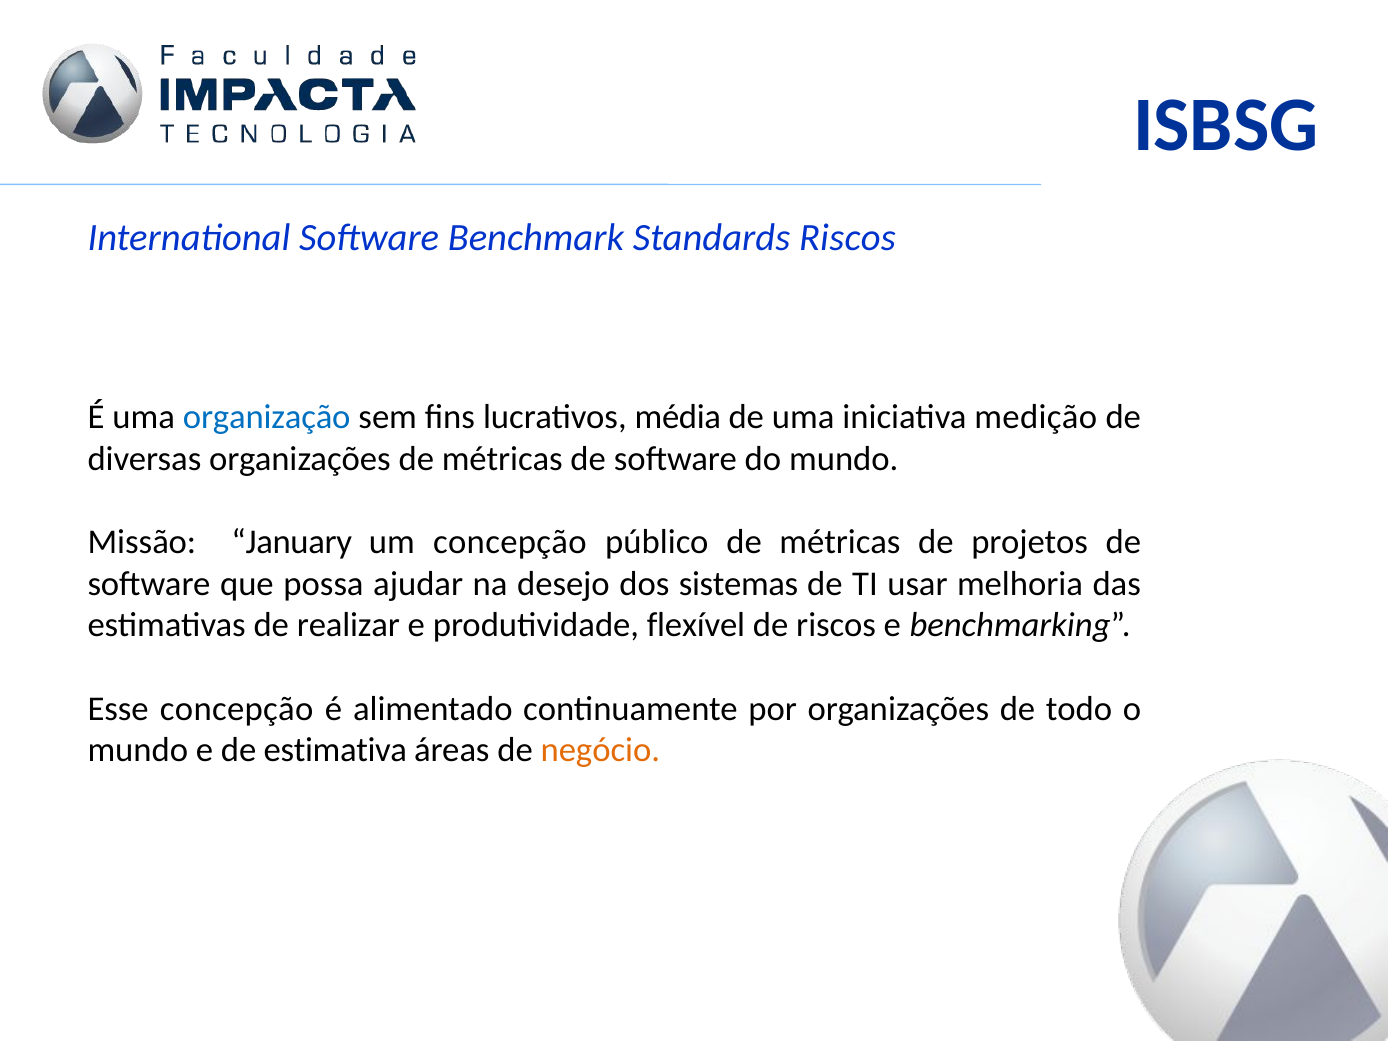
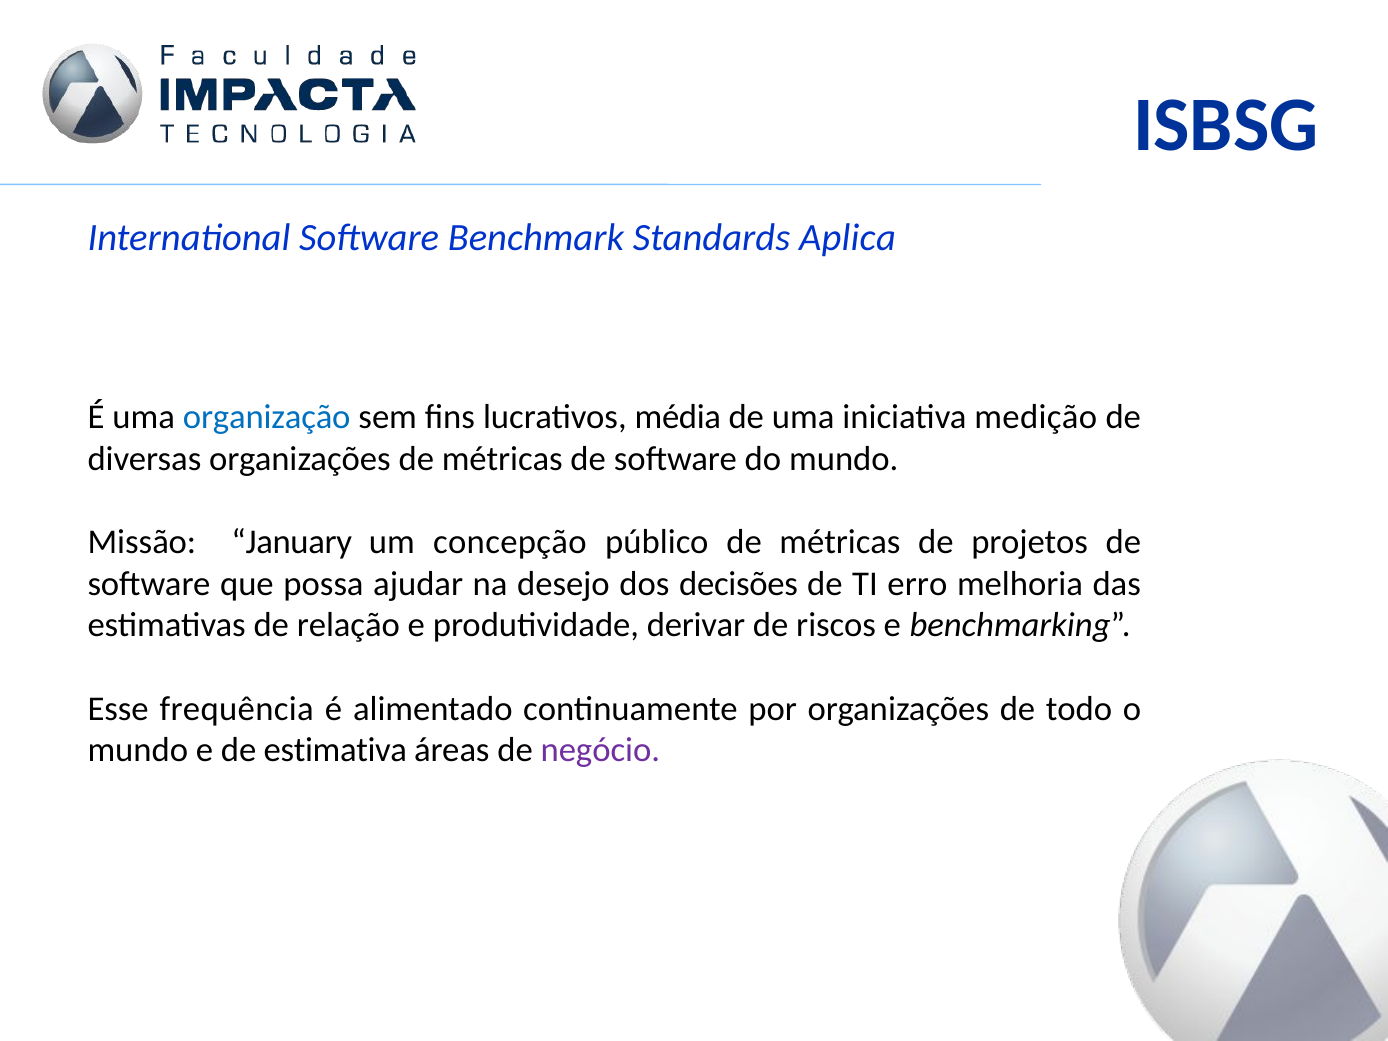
Standards Riscos: Riscos -> Aplica
sistemas: sistemas -> decisões
usar: usar -> erro
realizar: realizar -> relação
flexível: flexível -> derivar
Esse concepção: concepção -> frequência
negócio colour: orange -> purple
